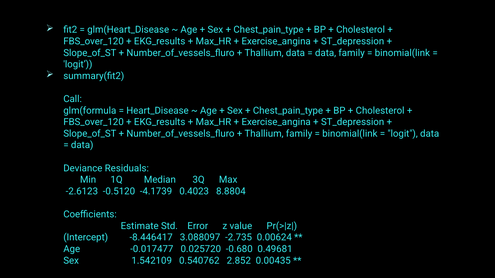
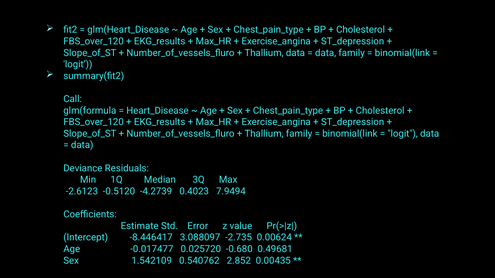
-4.1739: -4.1739 -> -4.2739
8.8804: 8.8804 -> 7.9494
